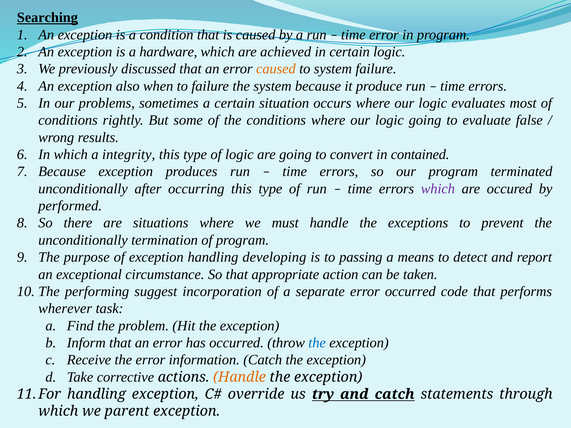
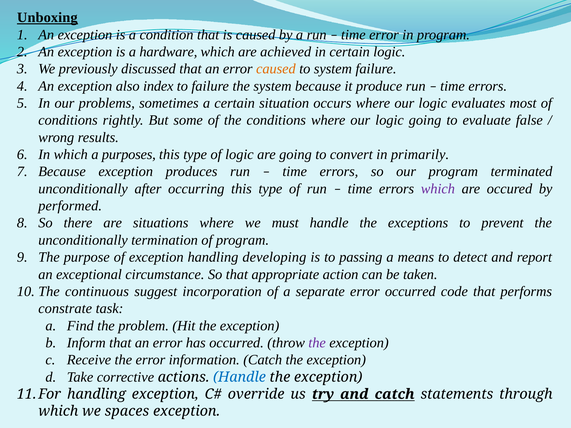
Searching: Searching -> Unboxing
when: when -> index
integrity: integrity -> purposes
contained: contained -> primarily
performing: performing -> continuous
wherever: wherever -> constrate
the at (317, 343) colour: blue -> purple
Handle at (239, 377) colour: orange -> blue
parent: parent -> spaces
